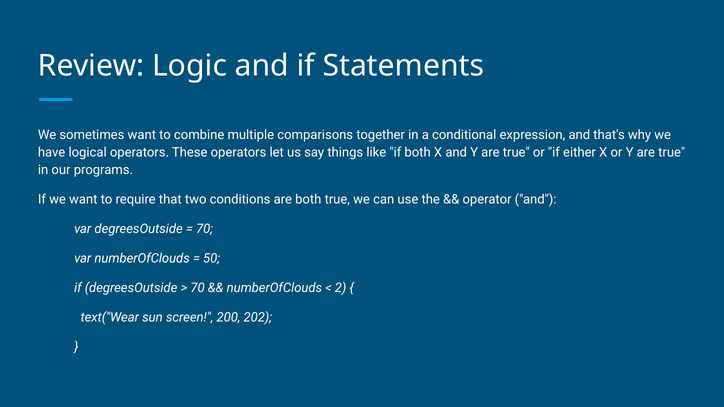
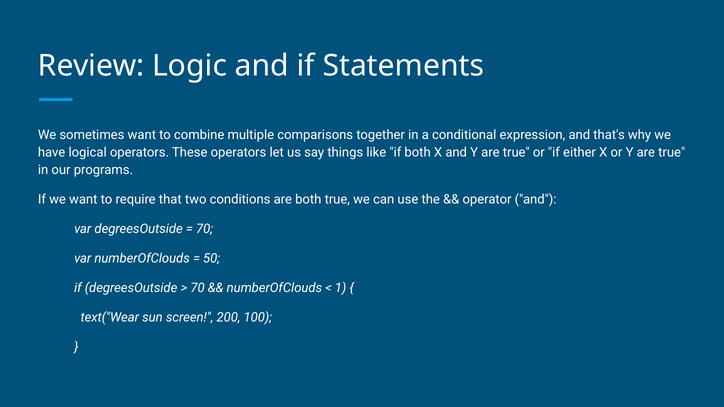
2: 2 -> 1
202: 202 -> 100
